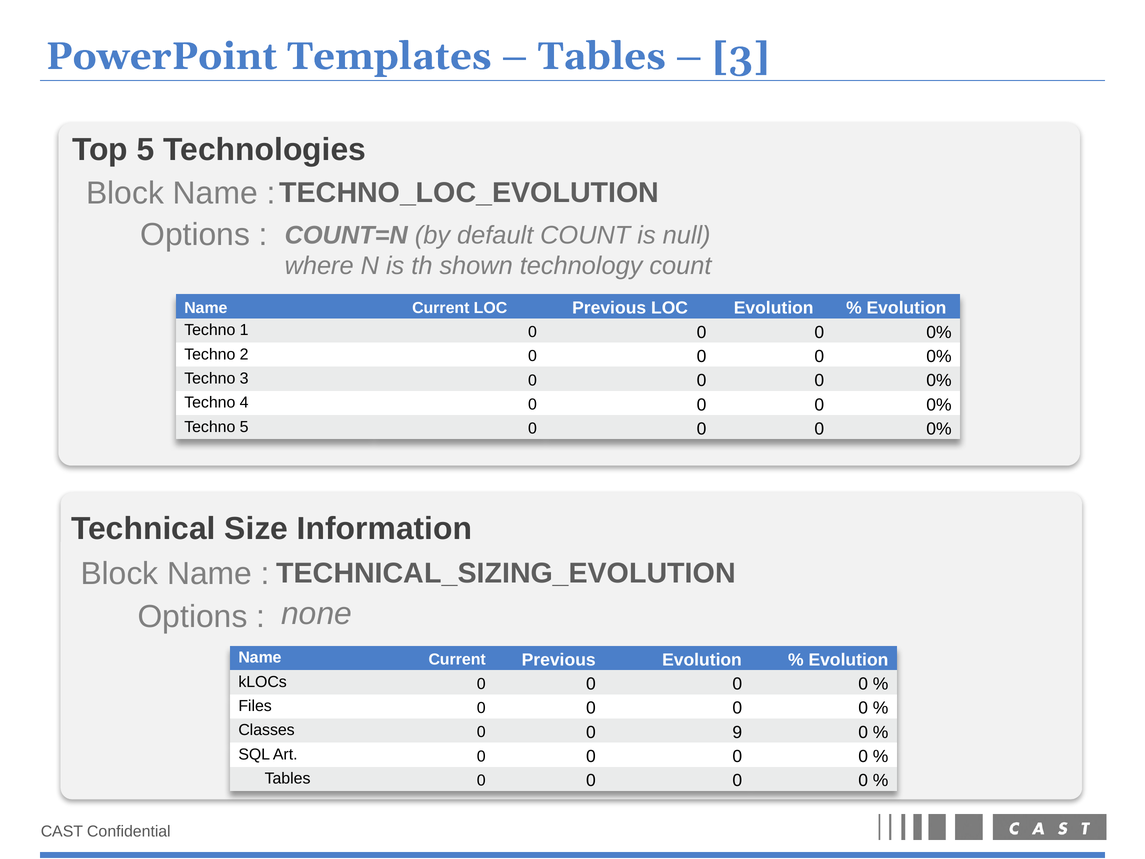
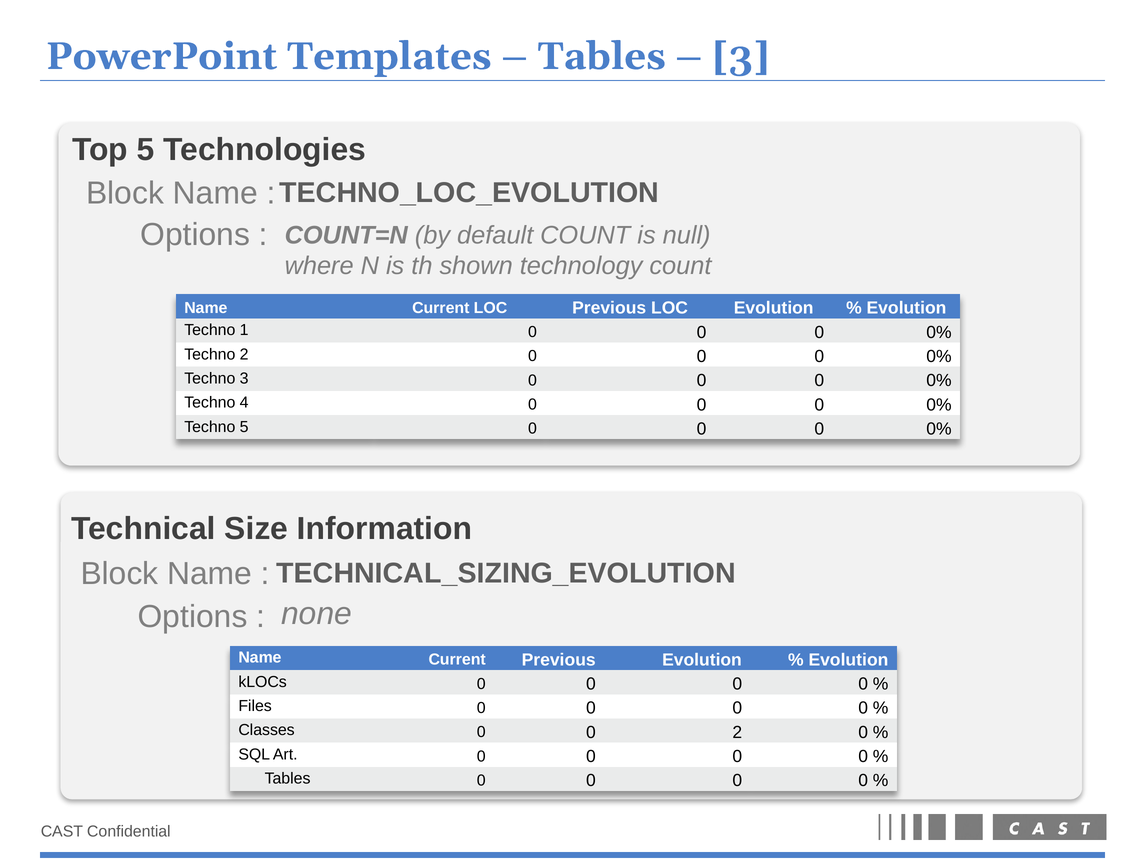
0 9: 9 -> 2
